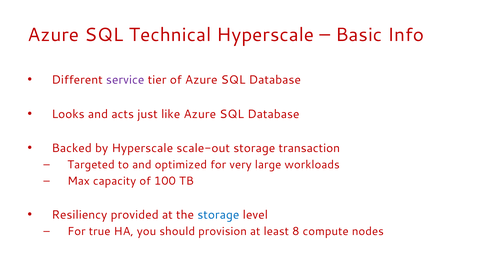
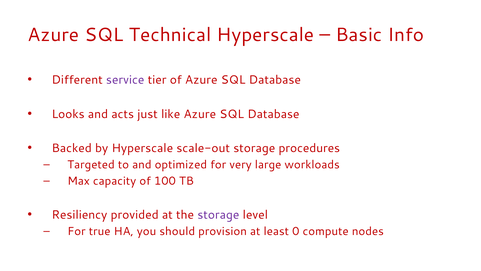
transaction: transaction -> procedures
storage at (218, 215) colour: blue -> purple
8: 8 -> 0
